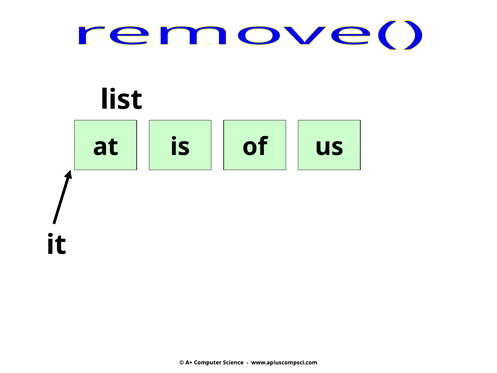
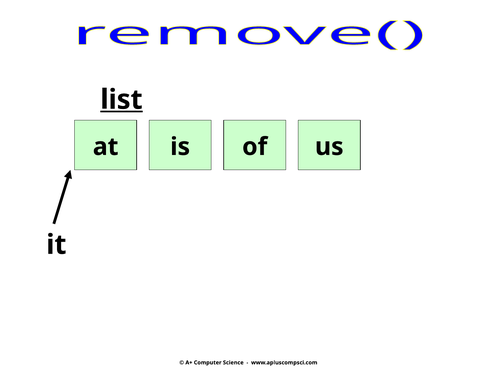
list underline: none -> present
